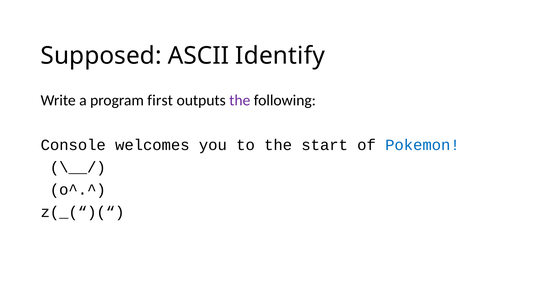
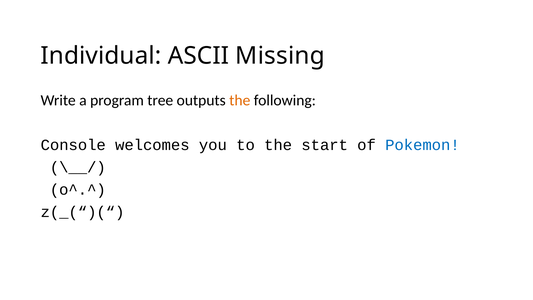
Supposed: Supposed -> Individual
Identify: Identify -> Missing
first: first -> tree
the at (240, 100) colour: purple -> orange
